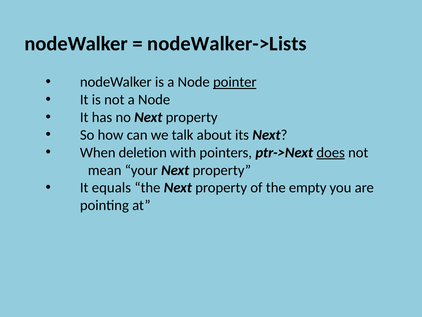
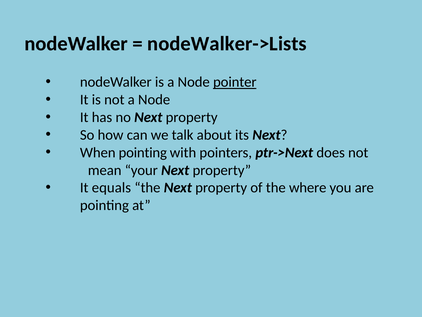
When deletion: deletion -> pointing
does underline: present -> none
empty: empty -> where
